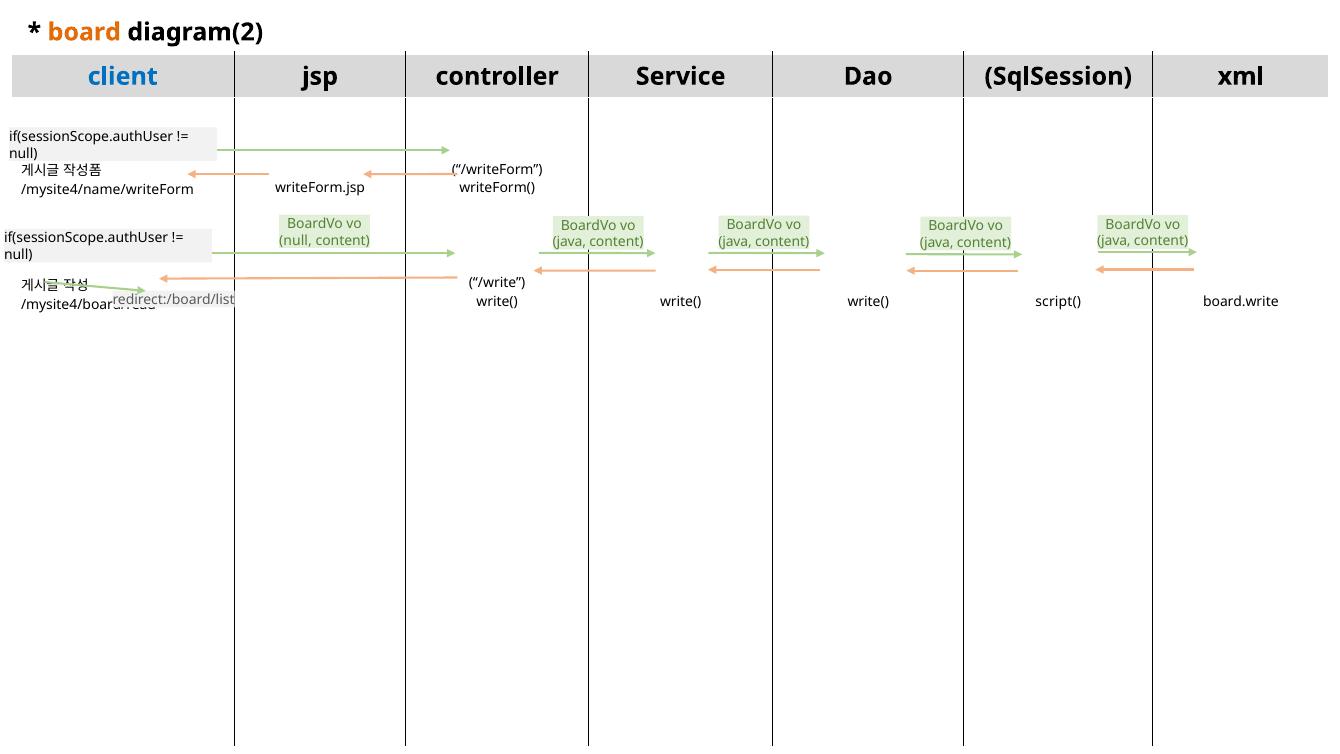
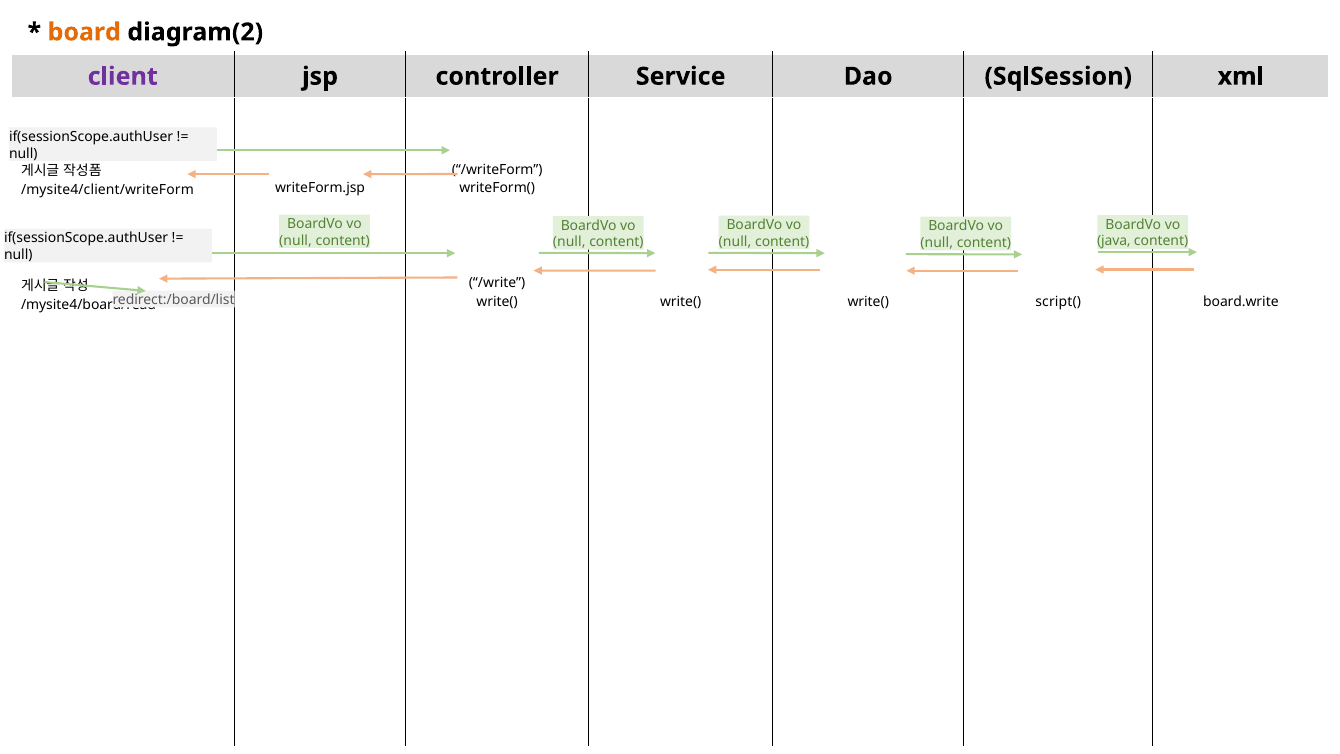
client colour: blue -> purple
/mysite4/name/writeForm: /mysite4/name/writeForm -> /mysite4/client/writeForm
java at (735, 242): java -> null
java at (569, 242): java -> null
java at (937, 243): java -> null
